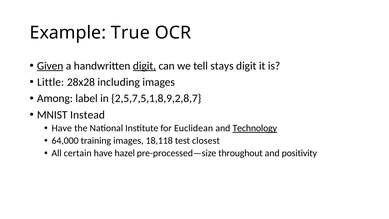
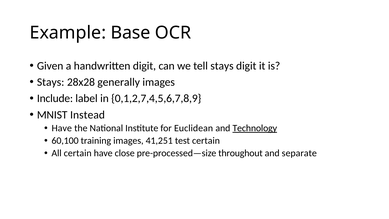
True: True -> Base
Given underline: present -> none
digit at (144, 66) underline: present -> none
Little at (51, 82): Little -> Stays
including: including -> generally
Among: Among -> Include
2,5,7,5,1,8,9,2,8,7: 2,5,7,5,1,8,9,2,8,7 -> 0,1,2,7,4,5,6,7,8,9
64,000: 64,000 -> 60,100
18,118: 18,118 -> 41,251
test closest: closest -> certain
hazel: hazel -> close
positivity: positivity -> separate
